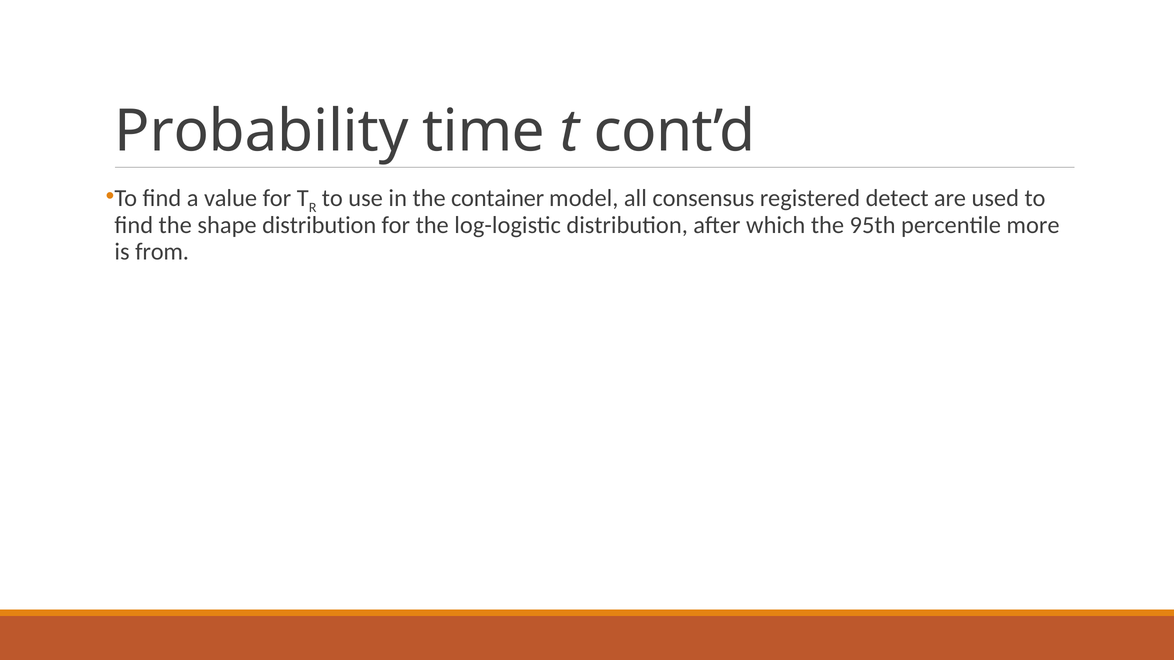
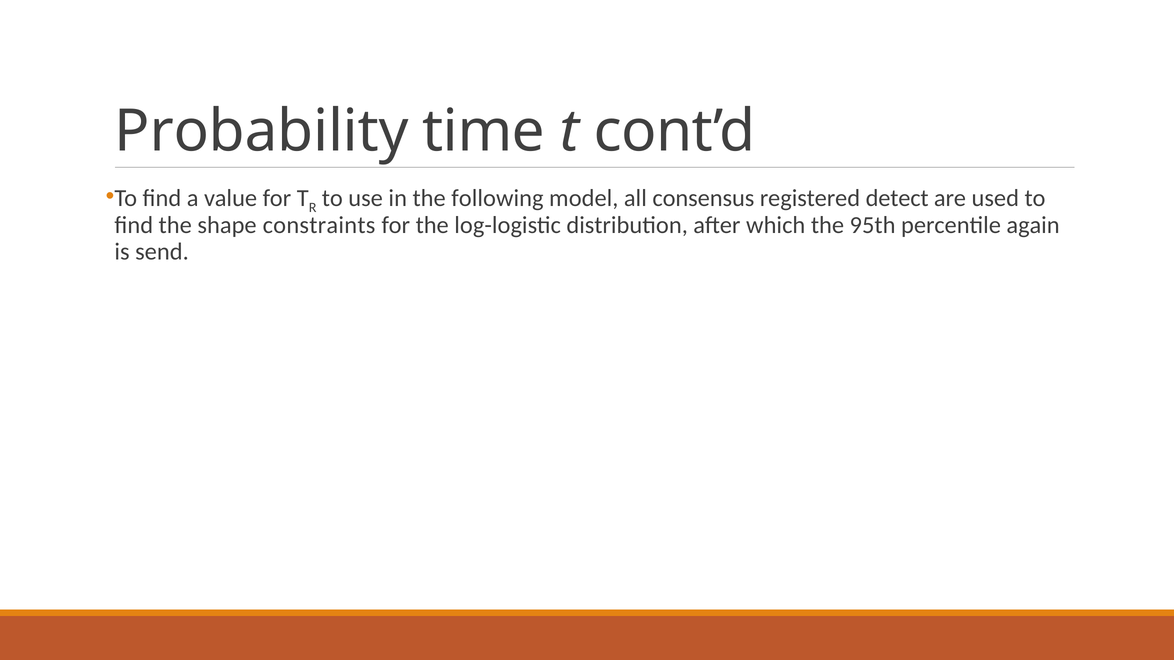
container: container -> following
shape distribution: distribution -> constraints
more: more -> again
from: from -> send
